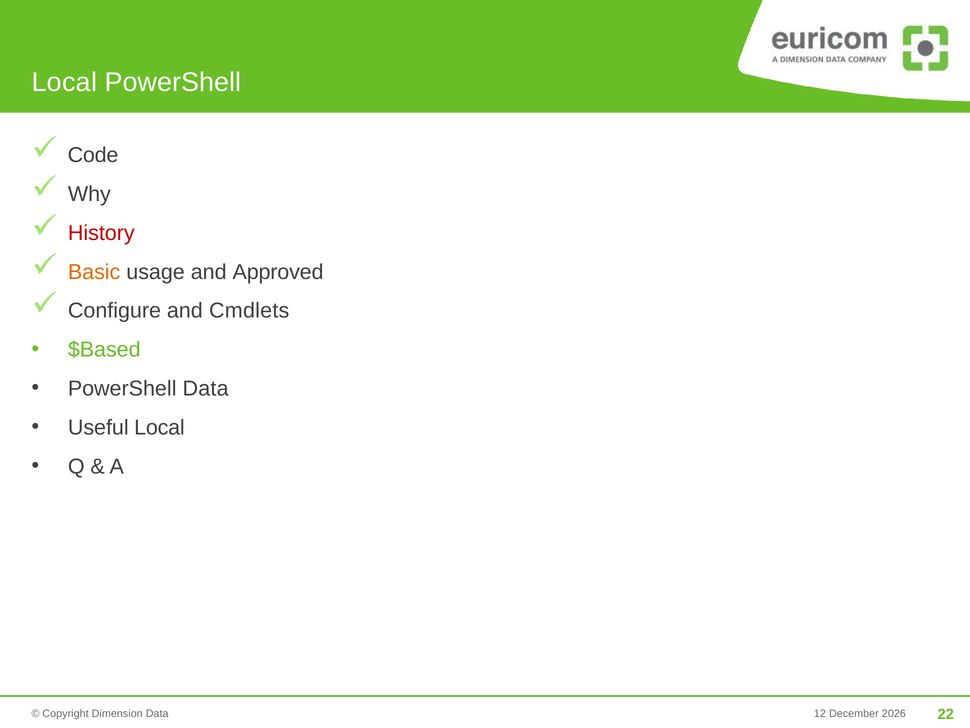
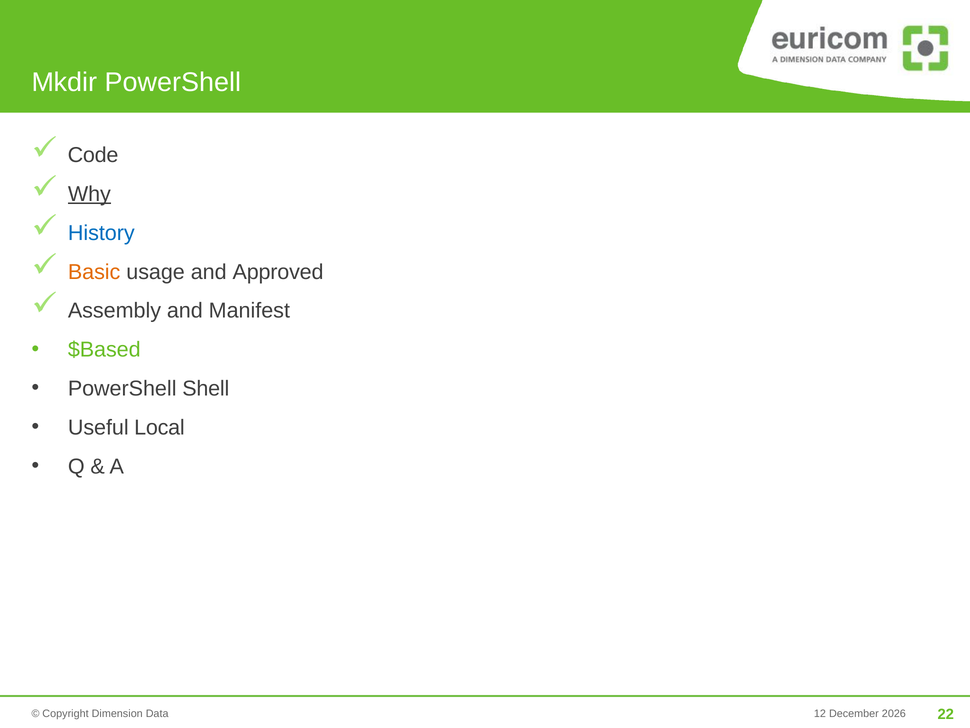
Local at (64, 82): Local -> Mkdir
Why underline: none -> present
History colour: red -> blue
Configure: Configure -> Assembly
Cmdlets: Cmdlets -> Manifest
PowerShell Data: Data -> Shell
